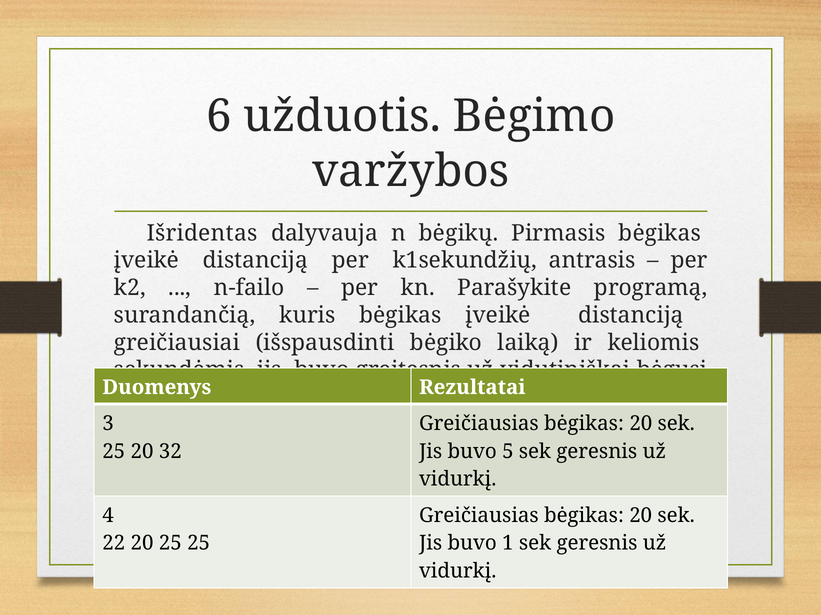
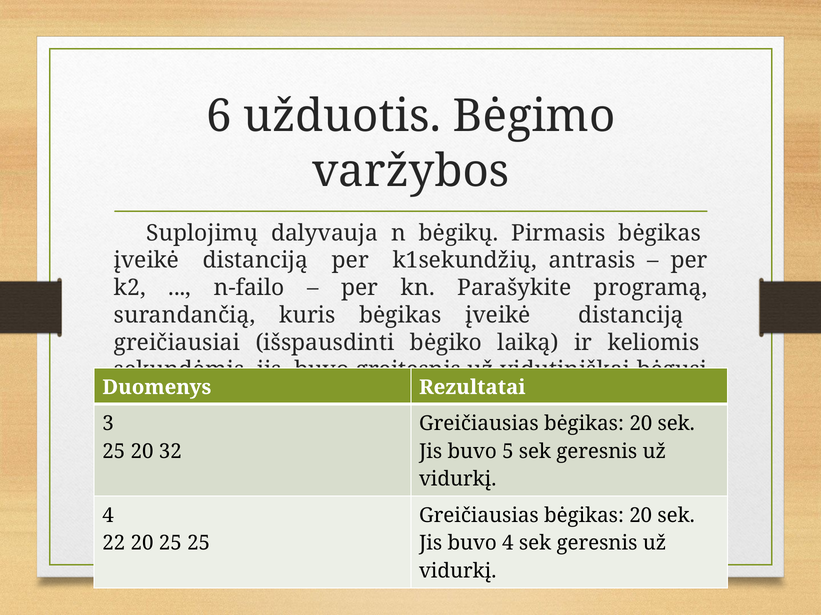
Išridentas: Išridentas -> Suplojimų
buvo 1: 1 -> 4
